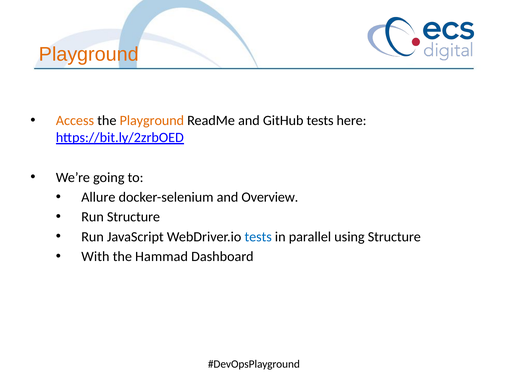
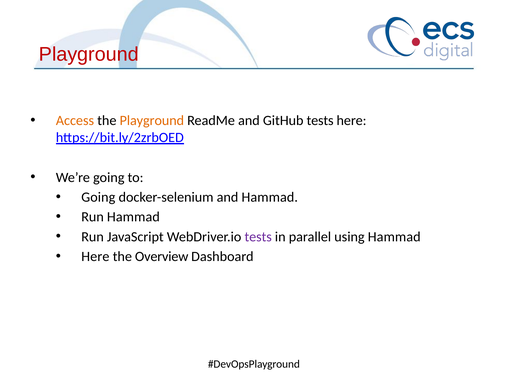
Playground at (89, 54) colour: orange -> red
Allure at (98, 197): Allure -> Going
and Overview: Overview -> Hammad
Run Structure: Structure -> Hammad
tests at (258, 237) colour: blue -> purple
using Structure: Structure -> Hammad
With at (95, 257): With -> Here
Hammad: Hammad -> Overview
